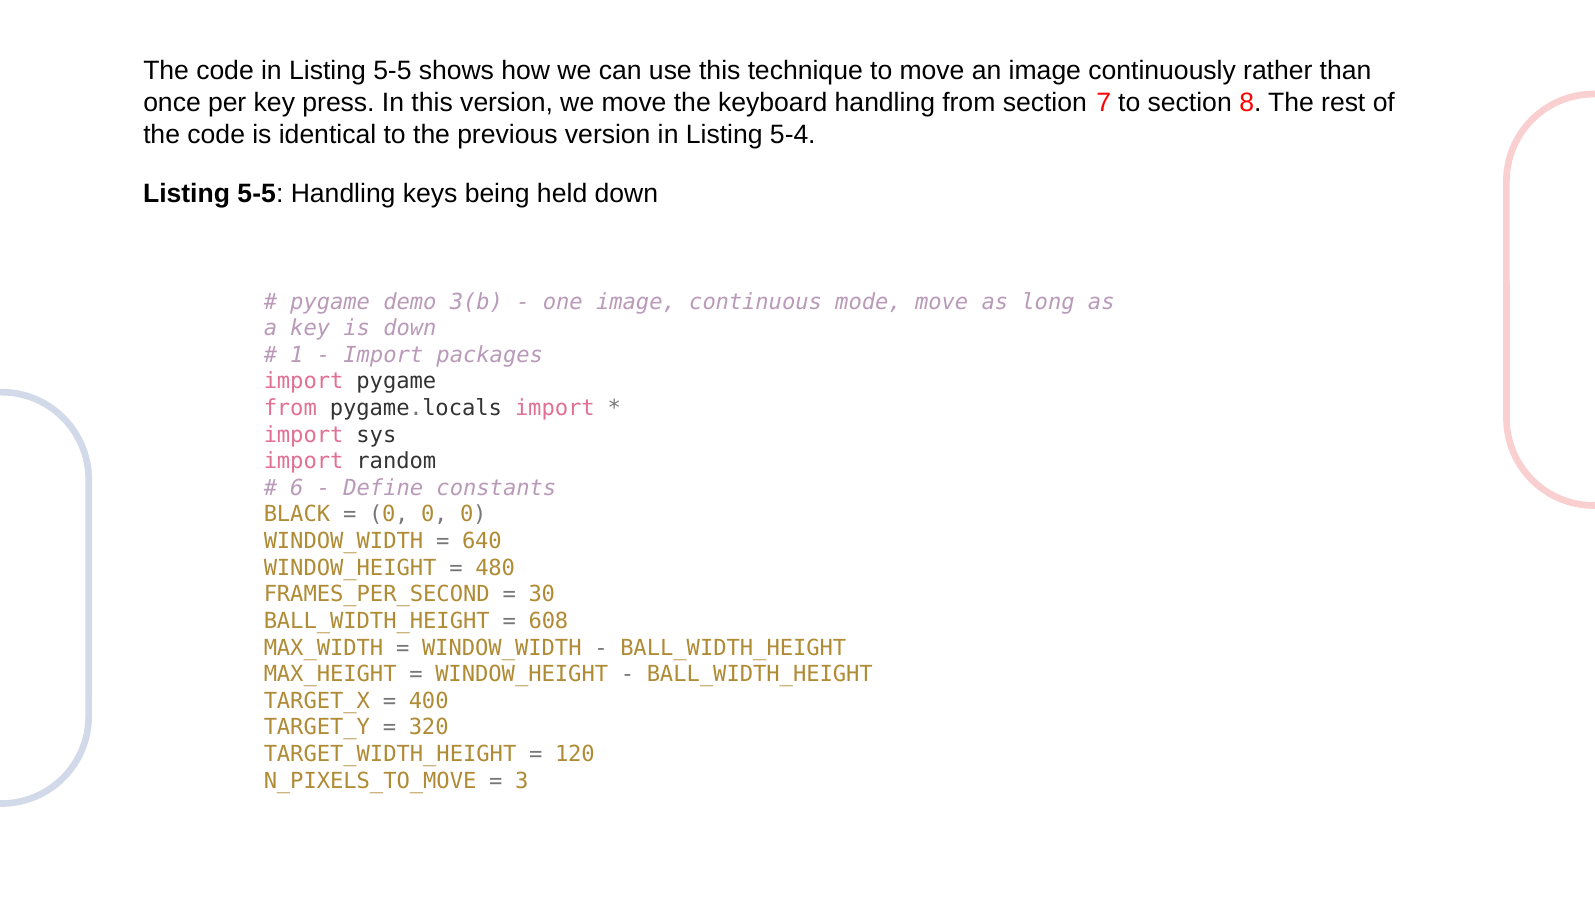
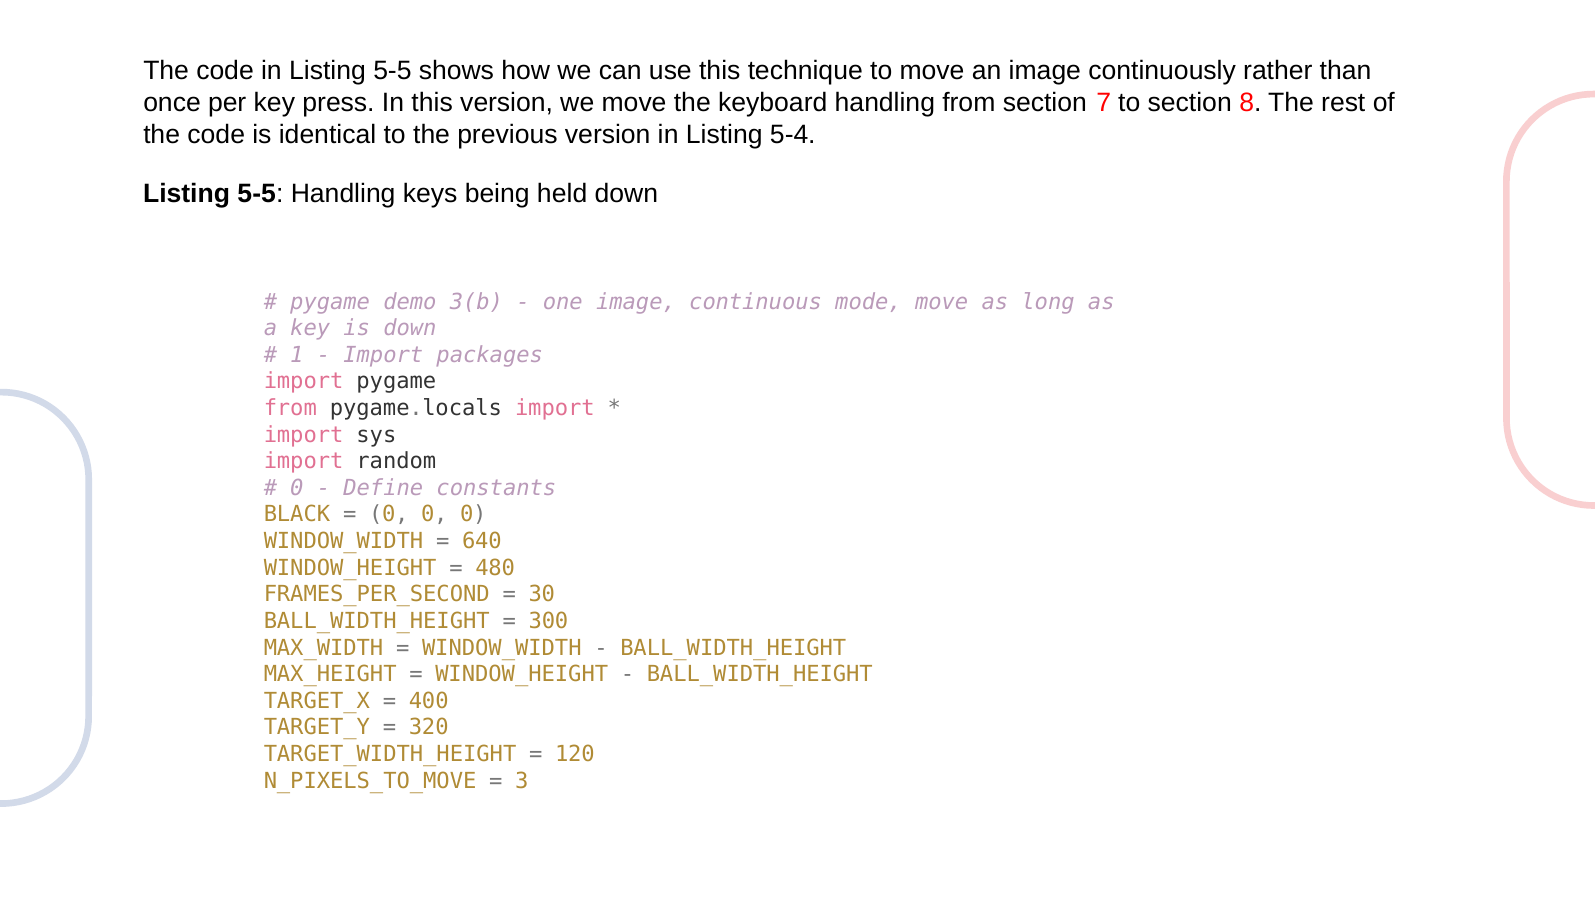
6 at (297, 488): 6 -> 0
608: 608 -> 300
